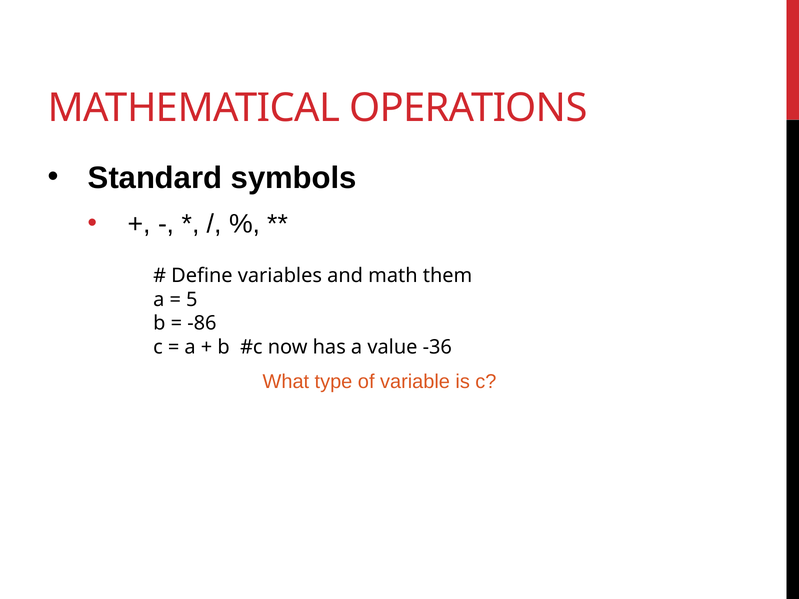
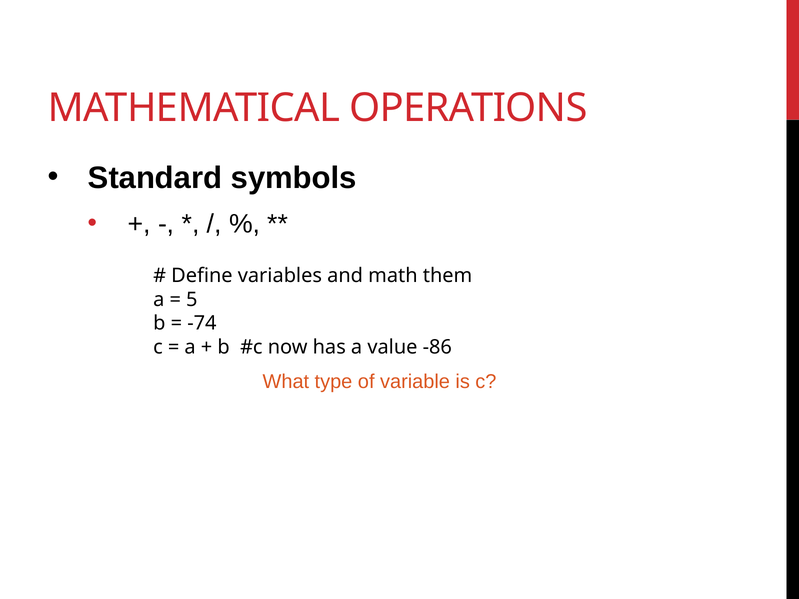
-86: -86 -> -74
-36: -36 -> -86
